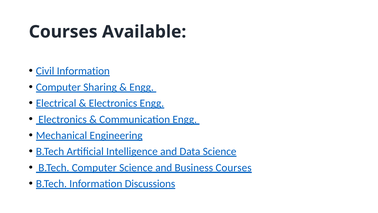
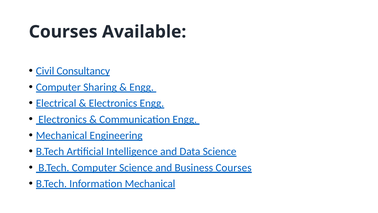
Civil Information: Information -> Consultancy
Information Discussions: Discussions -> Mechanical
